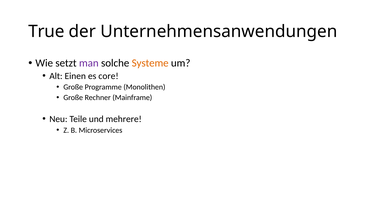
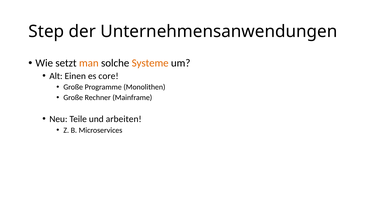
True: True -> Step
man colour: purple -> orange
mehrere: mehrere -> arbeiten
